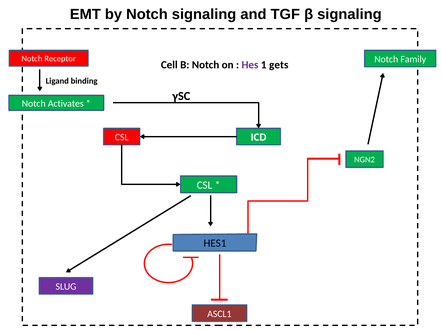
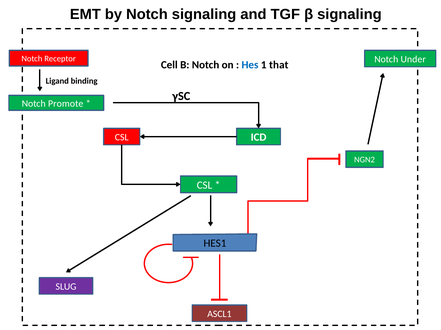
Family: Family -> Under
Hes colour: purple -> blue
gets: gets -> that
Activates: Activates -> Promote
